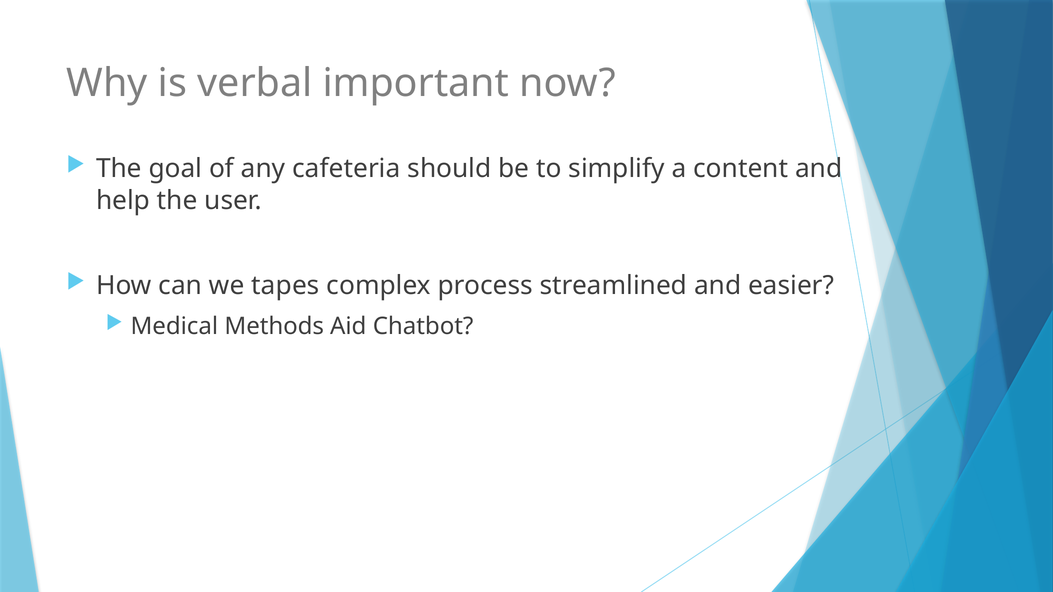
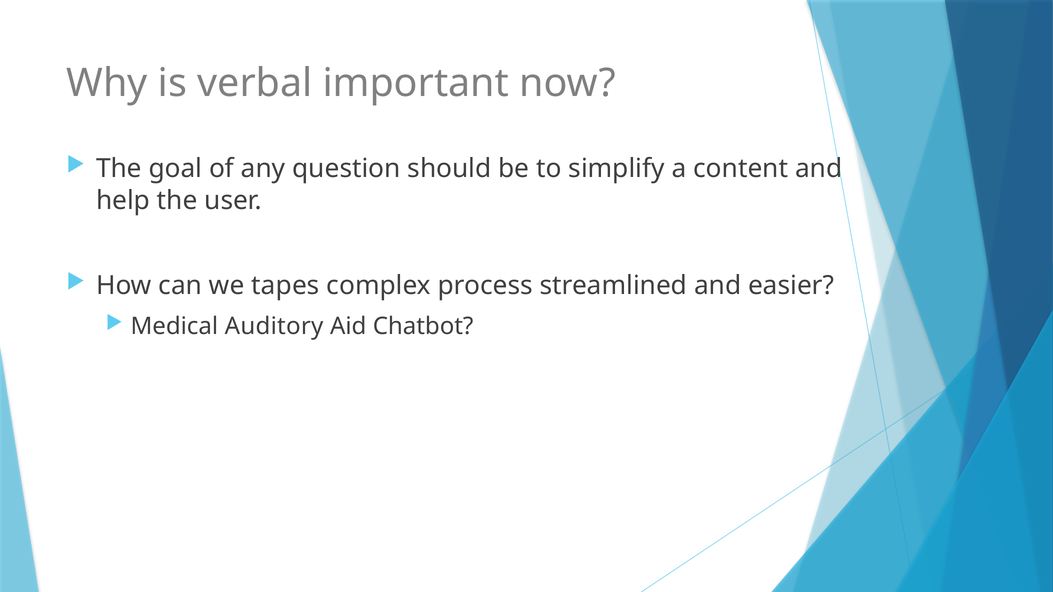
cafeteria: cafeteria -> question
Methods: Methods -> Auditory
